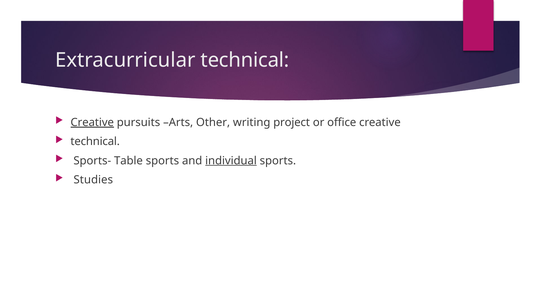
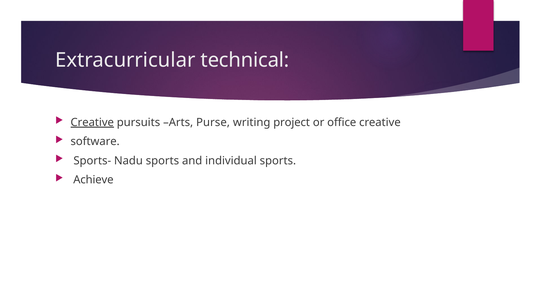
Other: Other -> Purse
technical at (95, 142): technical -> software
Table: Table -> Nadu
individual underline: present -> none
Studies: Studies -> Achieve
